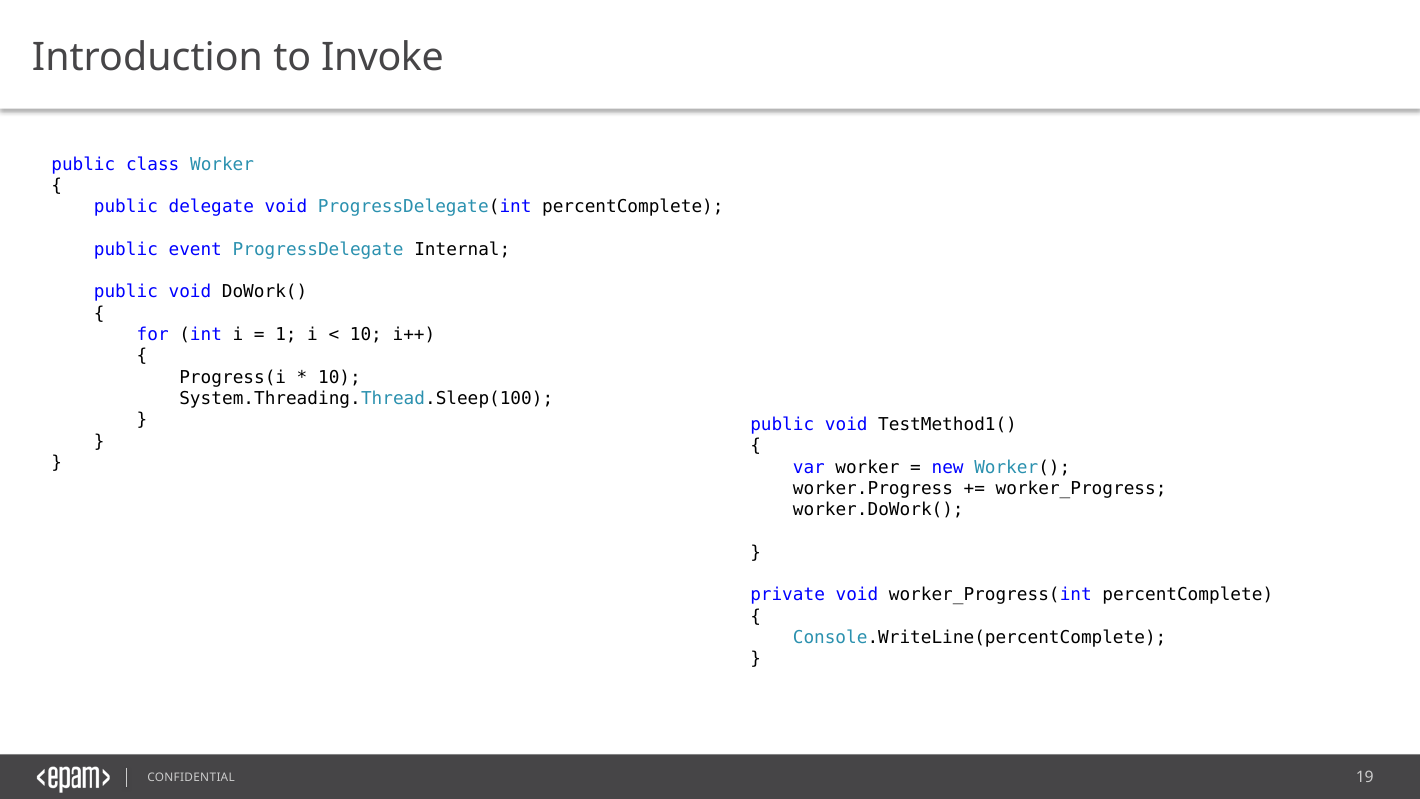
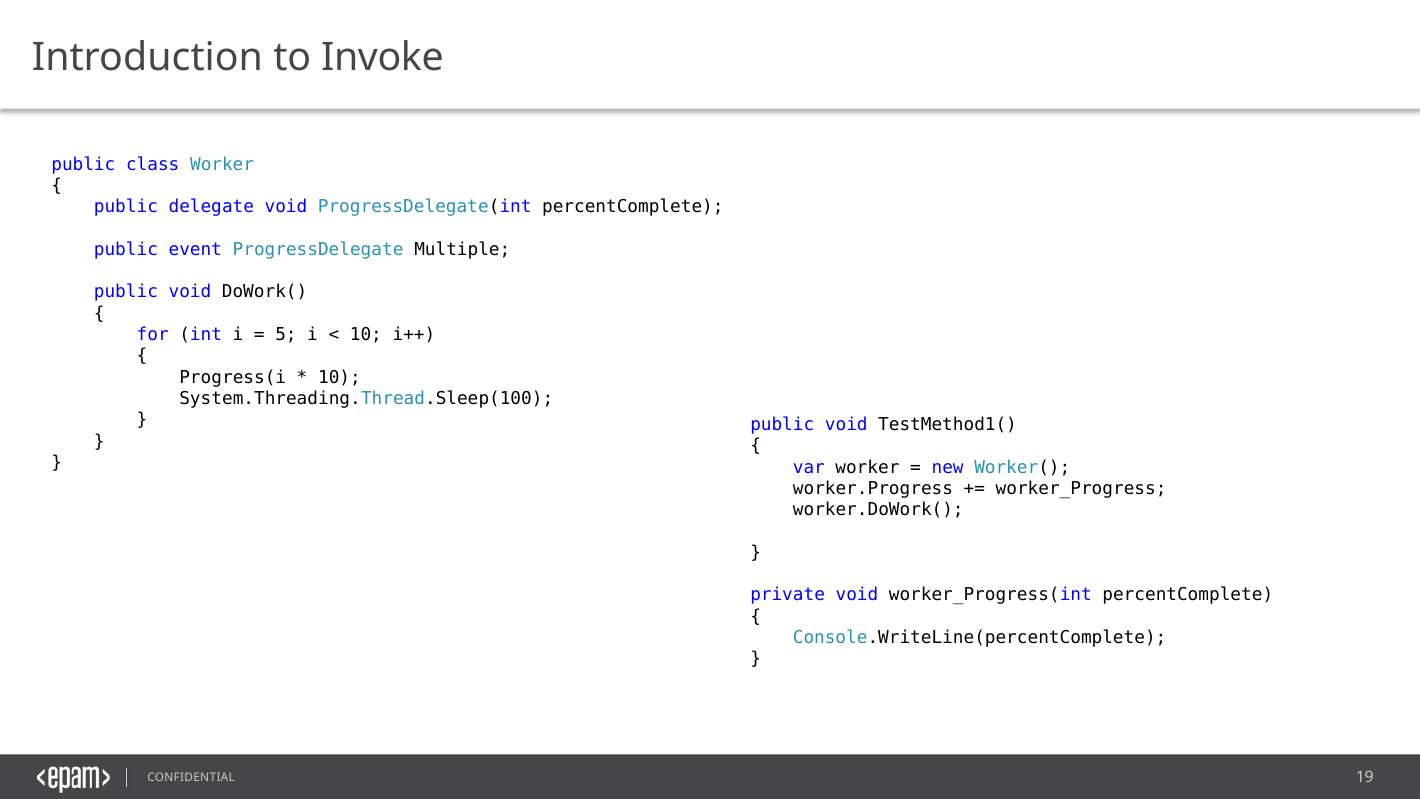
Internal: Internal -> Multiple
1: 1 -> 5
